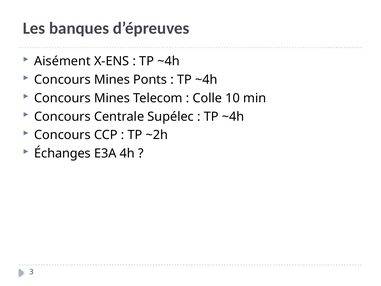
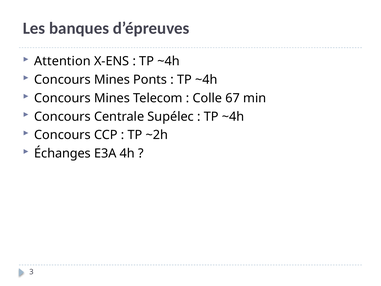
Aisément: Aisément -> Attention
10: 10 -> 67
